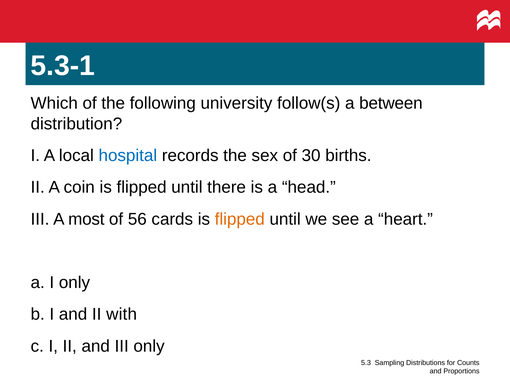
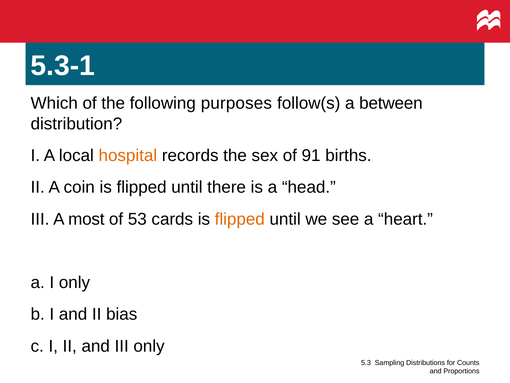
university: university -> purposes
hospital colour: blue -> orange
30: 30 -> 91
56: 56 -> 53
with: with -> bias
